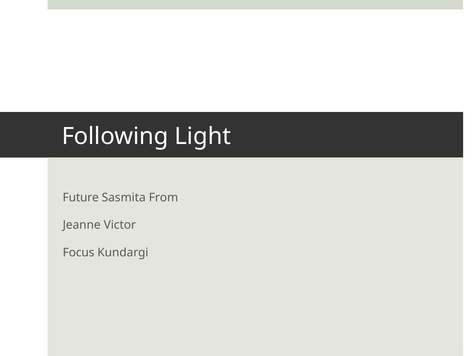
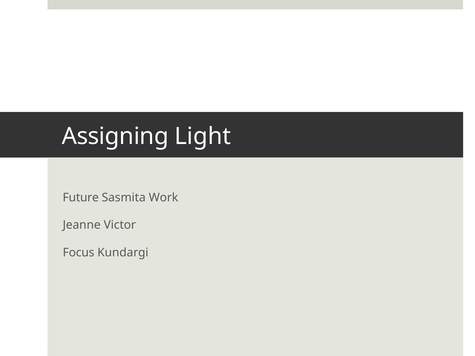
Following: Following -> Assigning
From: From -> Work
